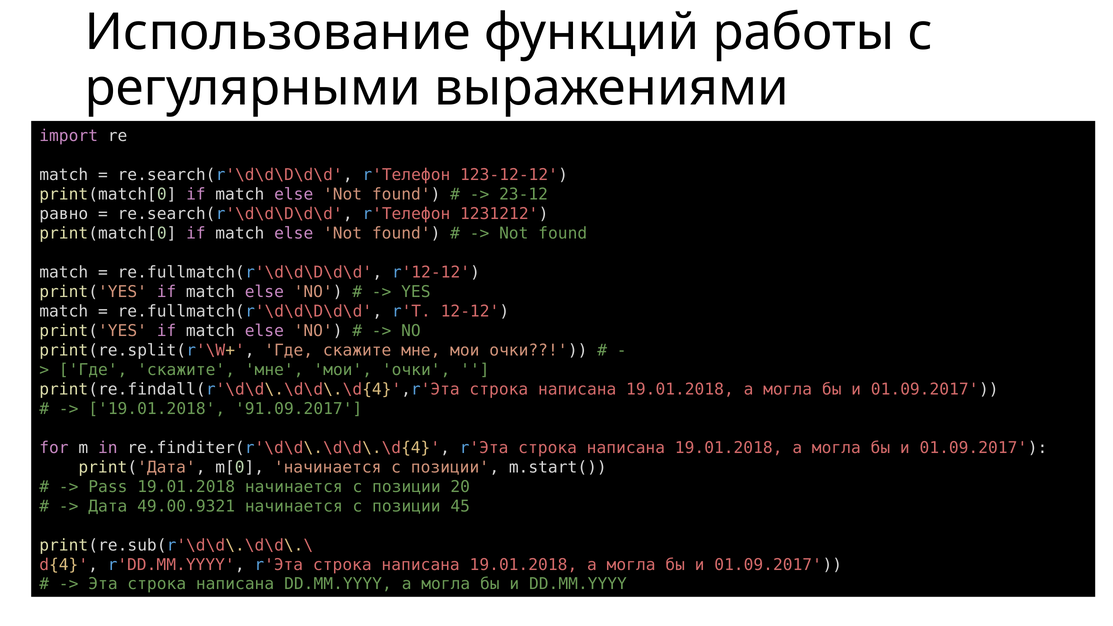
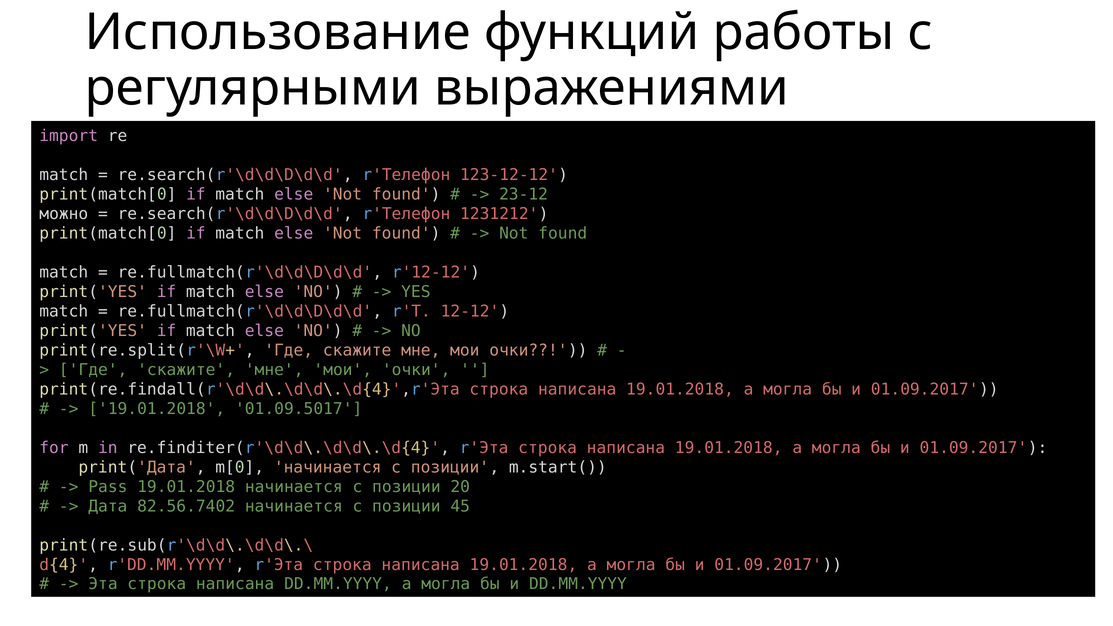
равно: равно -> можно
91.09.2017: 91.09.2017 -> 01.09.5017
49.00.9321: 49.00.9321 -> 82.56.7402
